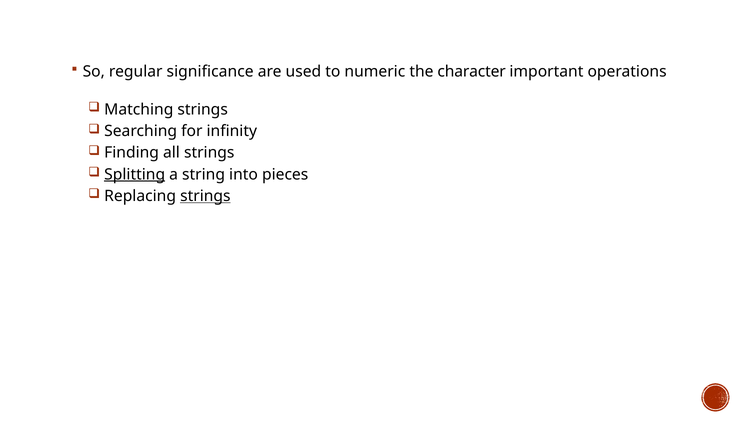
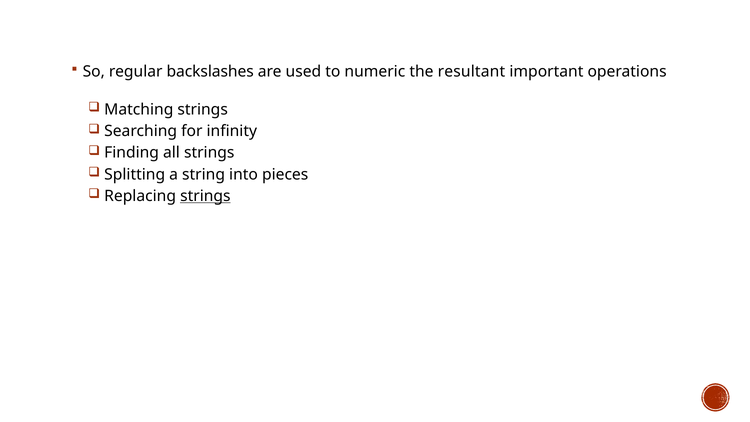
significance: significance -> backslashes
character: character -> resultant
Splitting underline: present -> none
